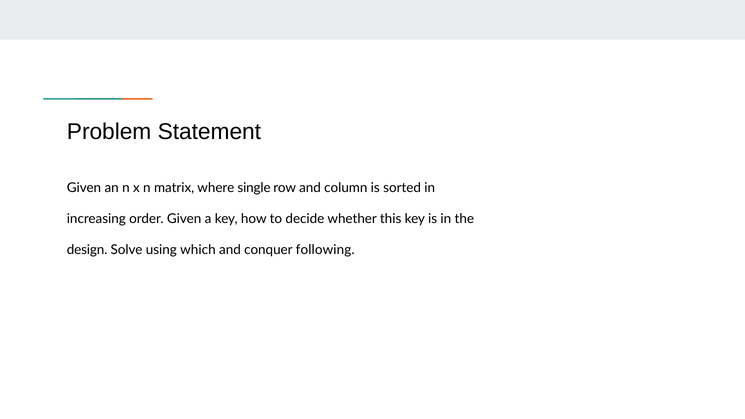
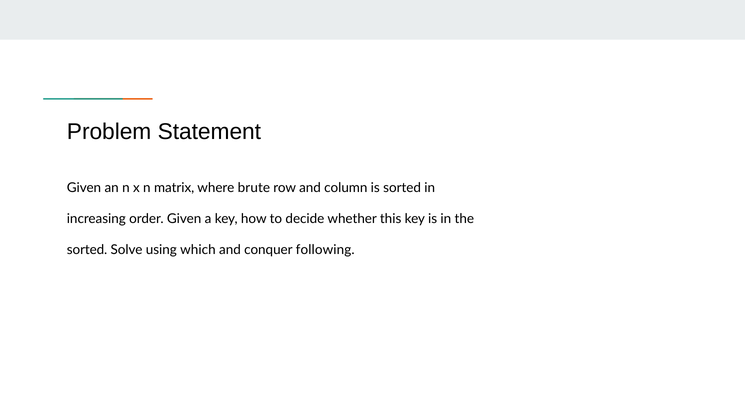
single: single -> brute
design at (87, 250): design -> sorted
